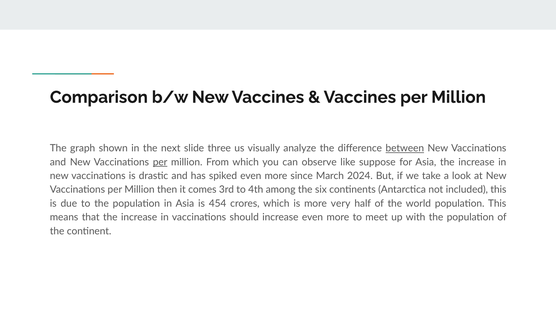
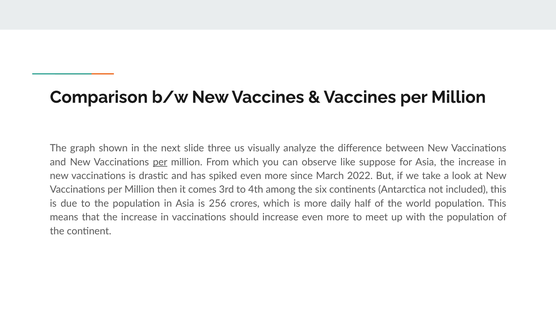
between underline: present -> none
2024: 2024 -> 2022
454: 454 -> 256
very: very -> daily
